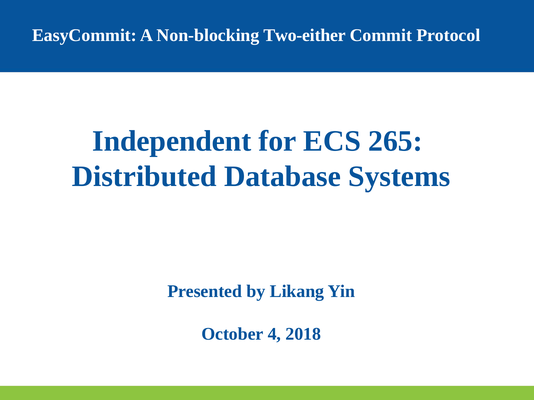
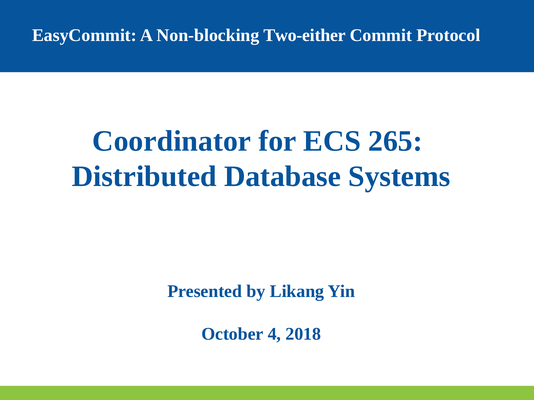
Independent: Independent -> Coordinator
